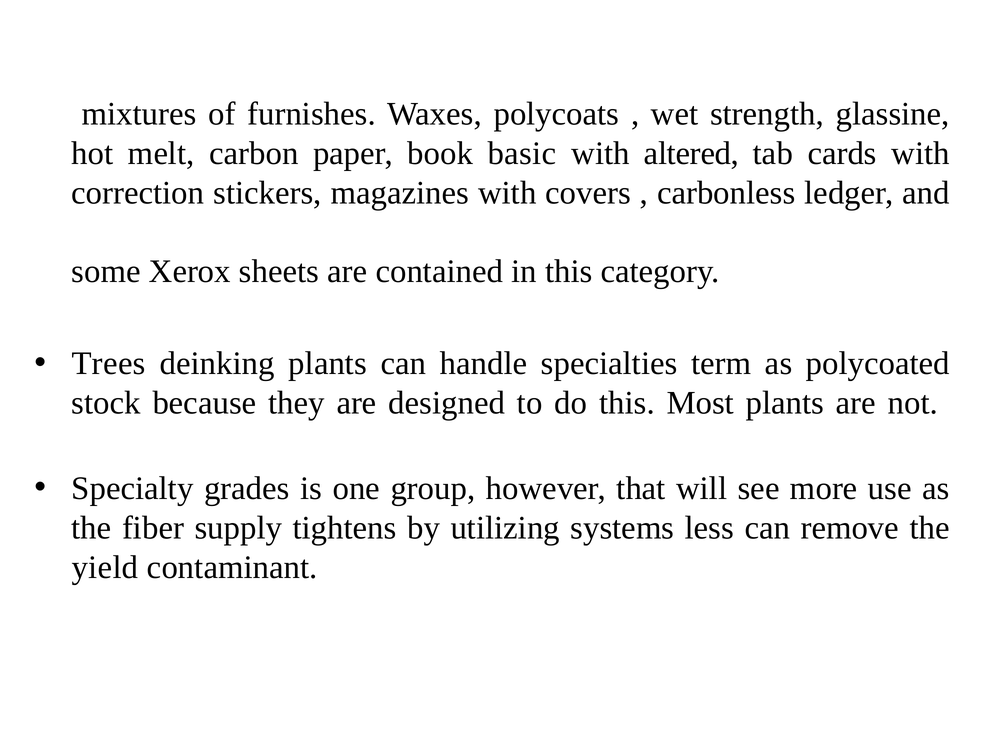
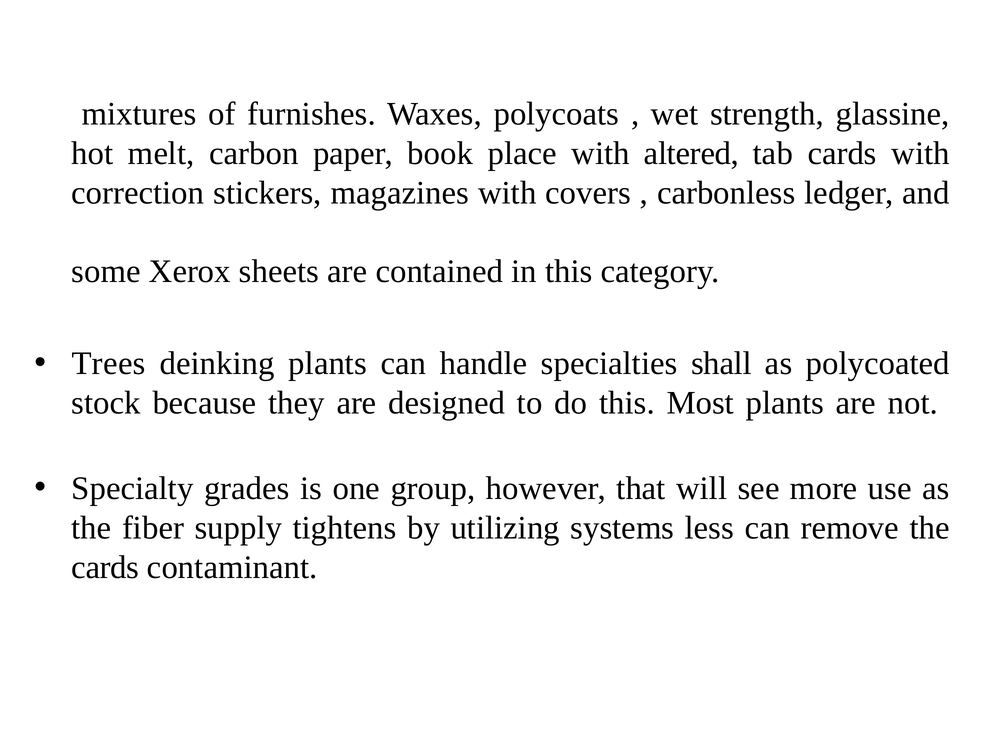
basic: basic -> place
term: term -> shall
yield at (105, 567): yield -> cards
